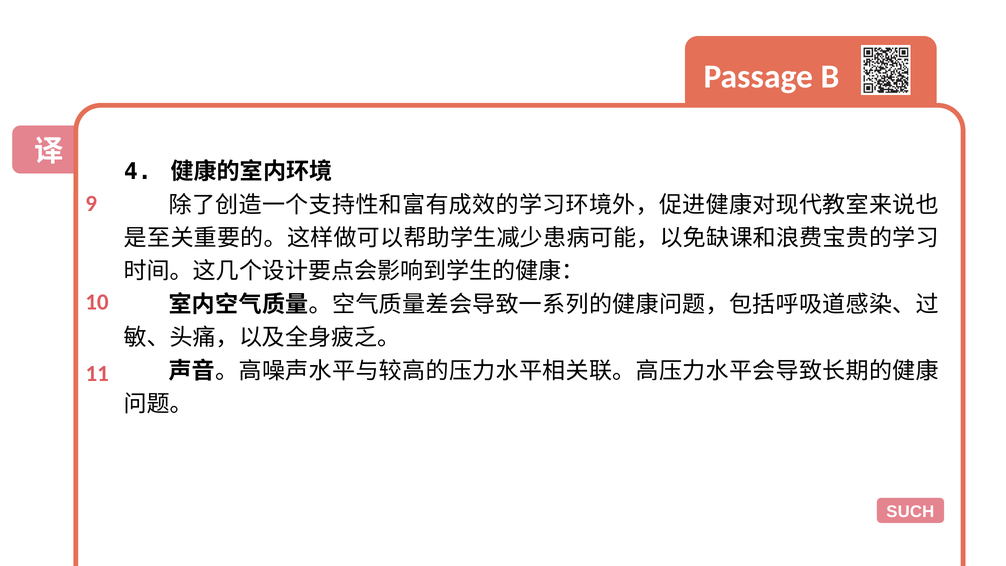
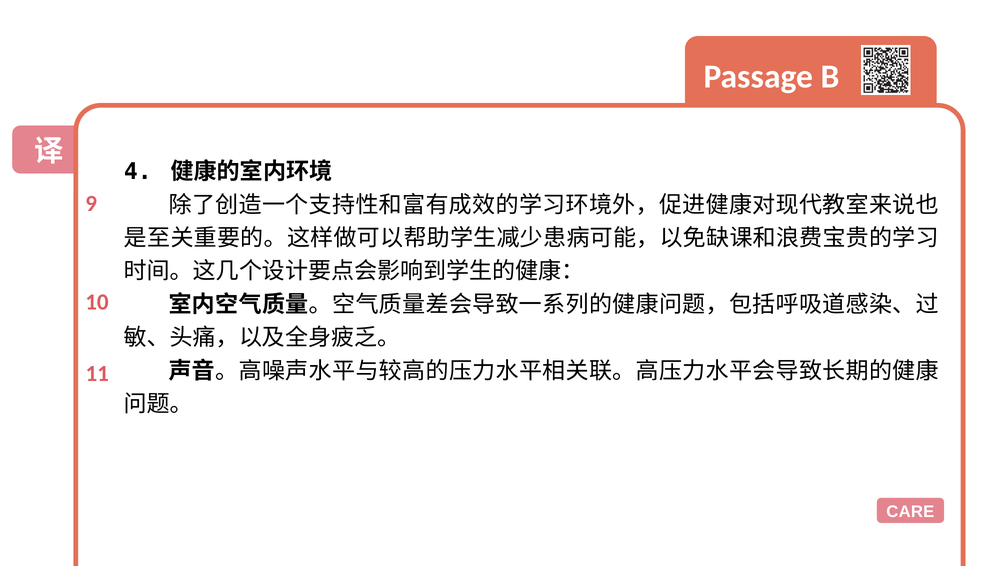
SUCH: SUCH -> CARE
